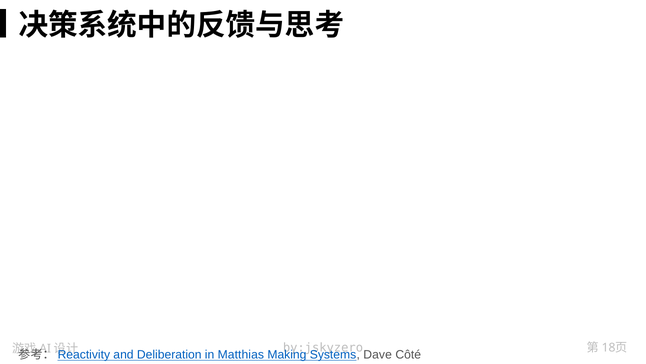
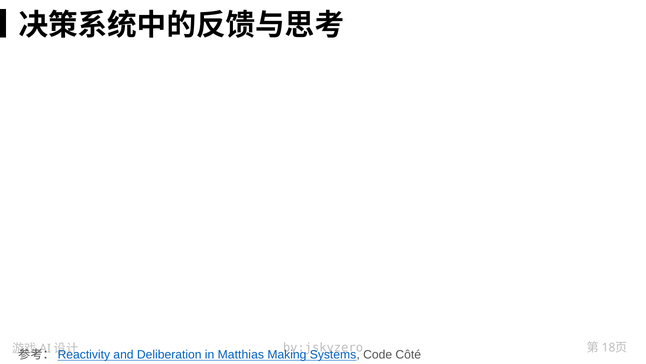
Dave: Dave -> Code
